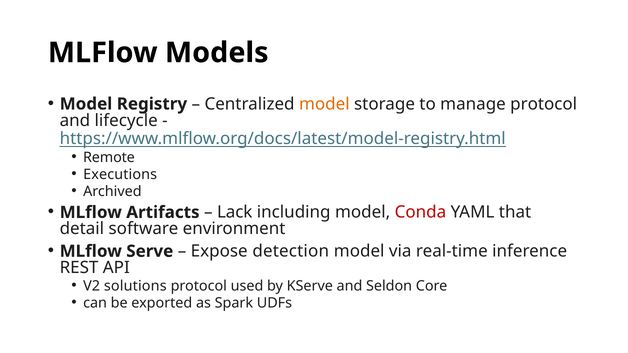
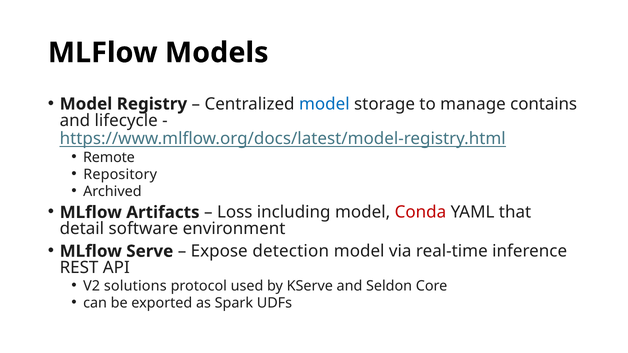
model at (324, 104) colour: orange -> blue
manage protocol: protocol -> contains
Executions: Executions -> Repository
Lack: Lack -> Loss
